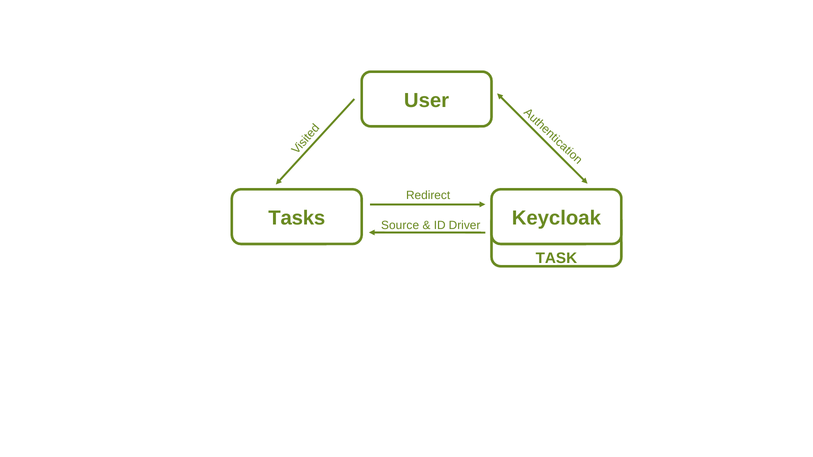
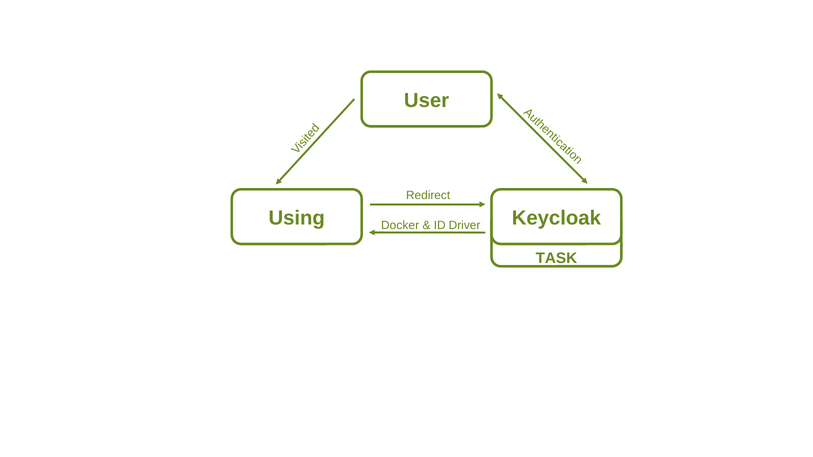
Tasks: Tasks -> Using
Source: Source -> Docker
